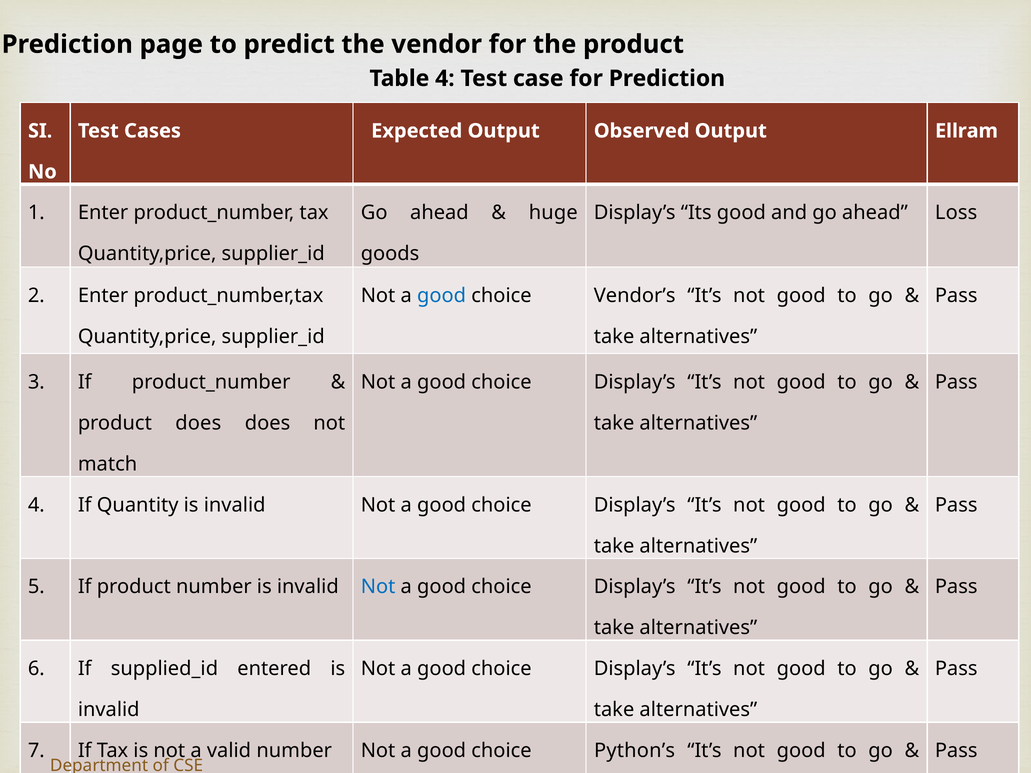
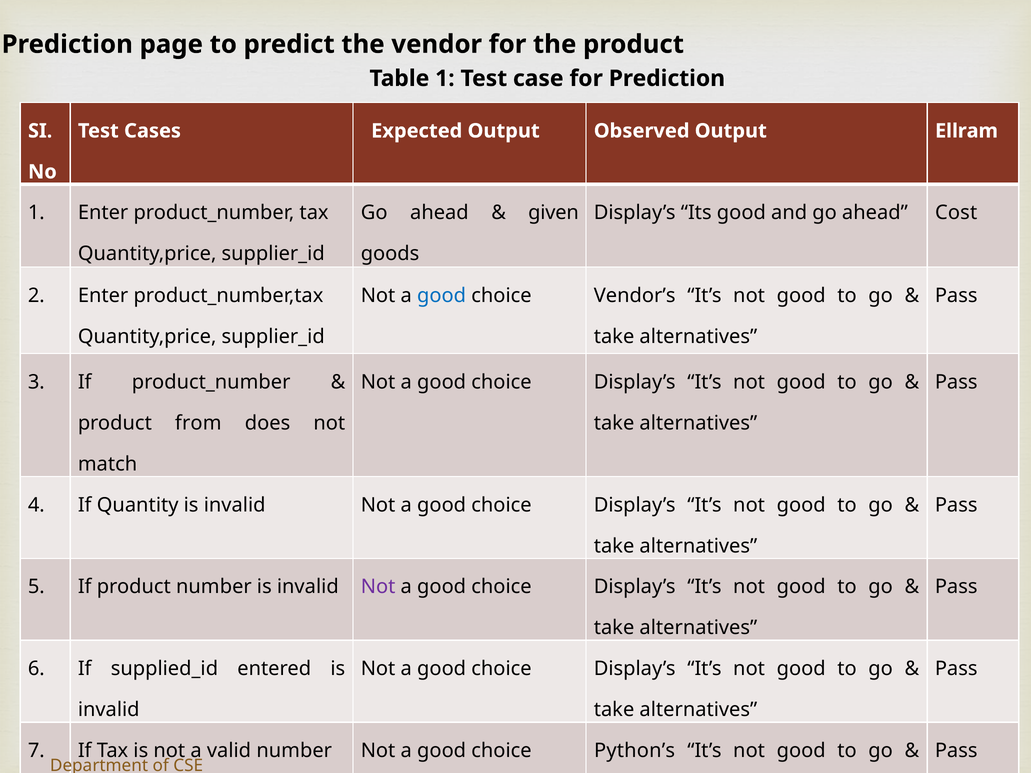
Table 4: 4 -> 1
huge: huge -> given
Loss: Loss -> Cost
product does: does -> from
Not at (378, 587) colour: blue -> purple
